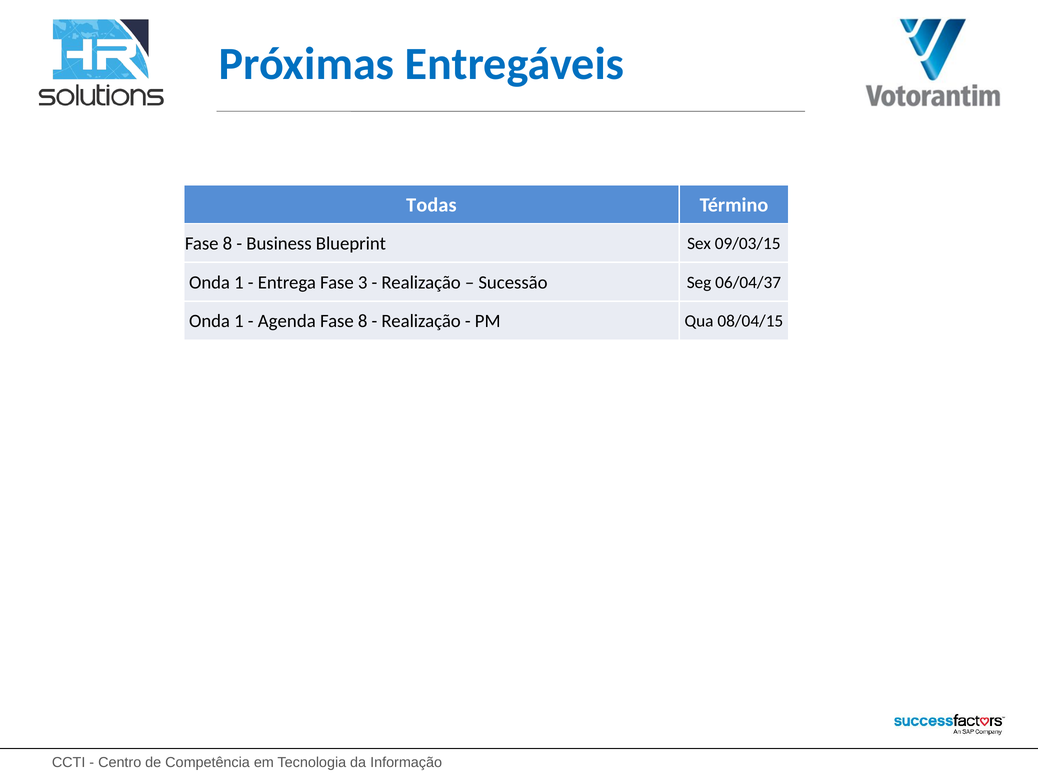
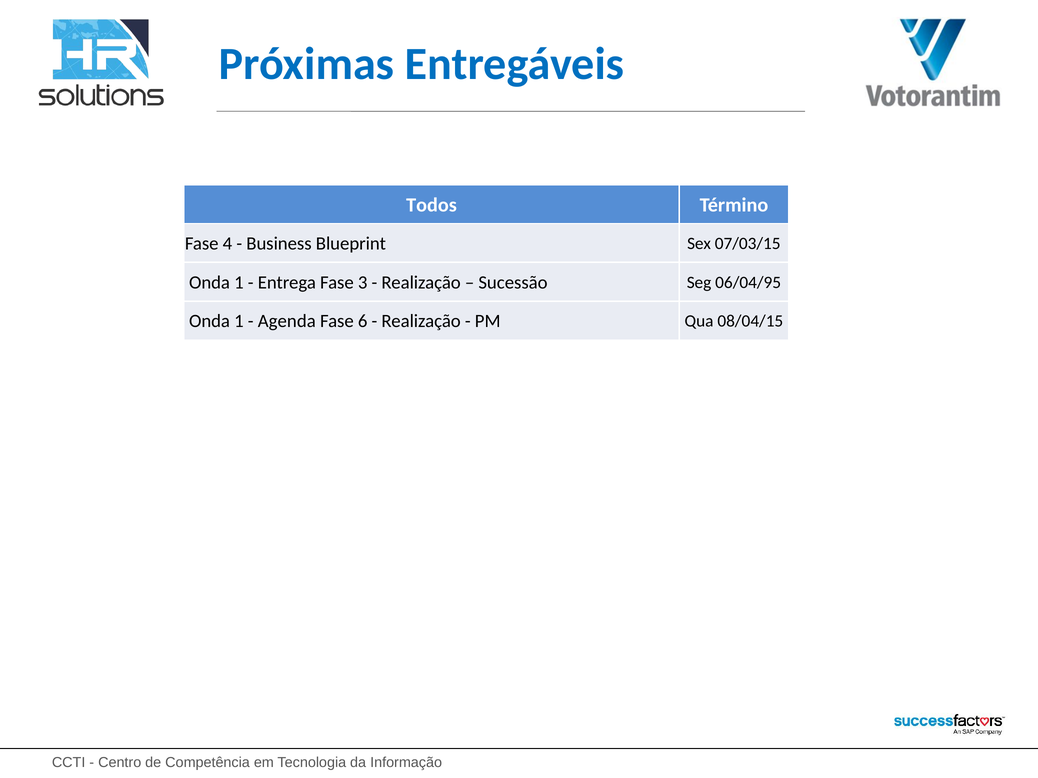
Todas: Todas -> Todos
8 at (227, 244): 8 -> 4
09/03/15: 09/03/15 -> 07/03/15
06/04/37: 06/04/37 -> 06/04/95
8 at (363, 321): 8 -> 6
